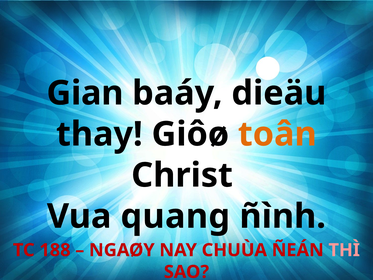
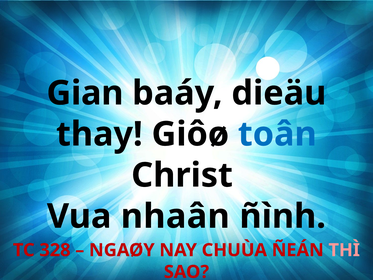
toân colour: orange -> blue
quang: quang -> nhaân
188: 188 -> 328
